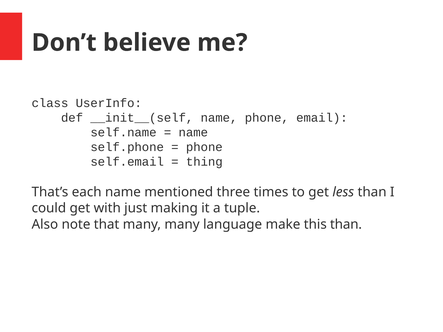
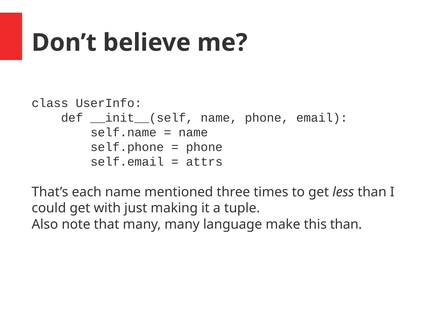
thing: thing -> attrs
